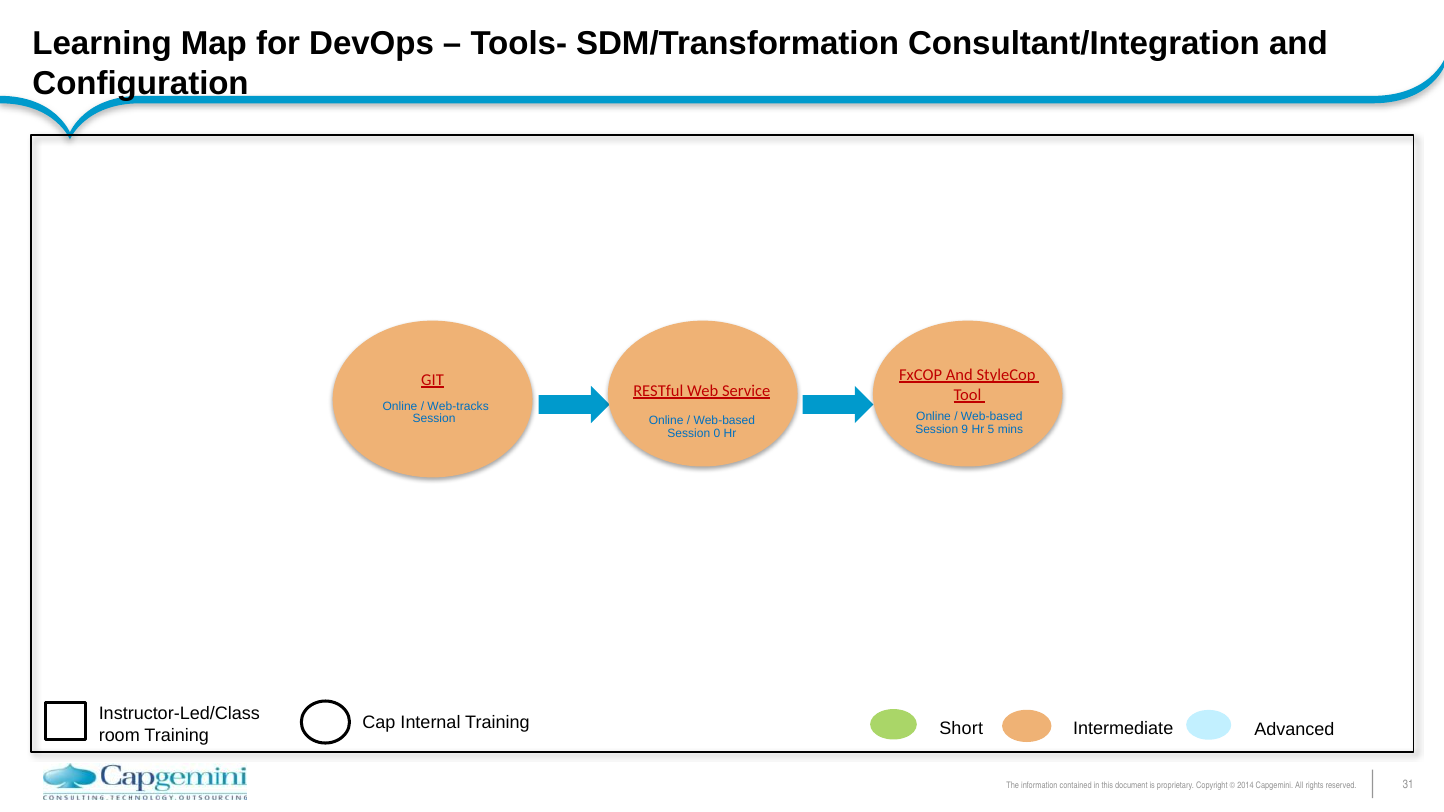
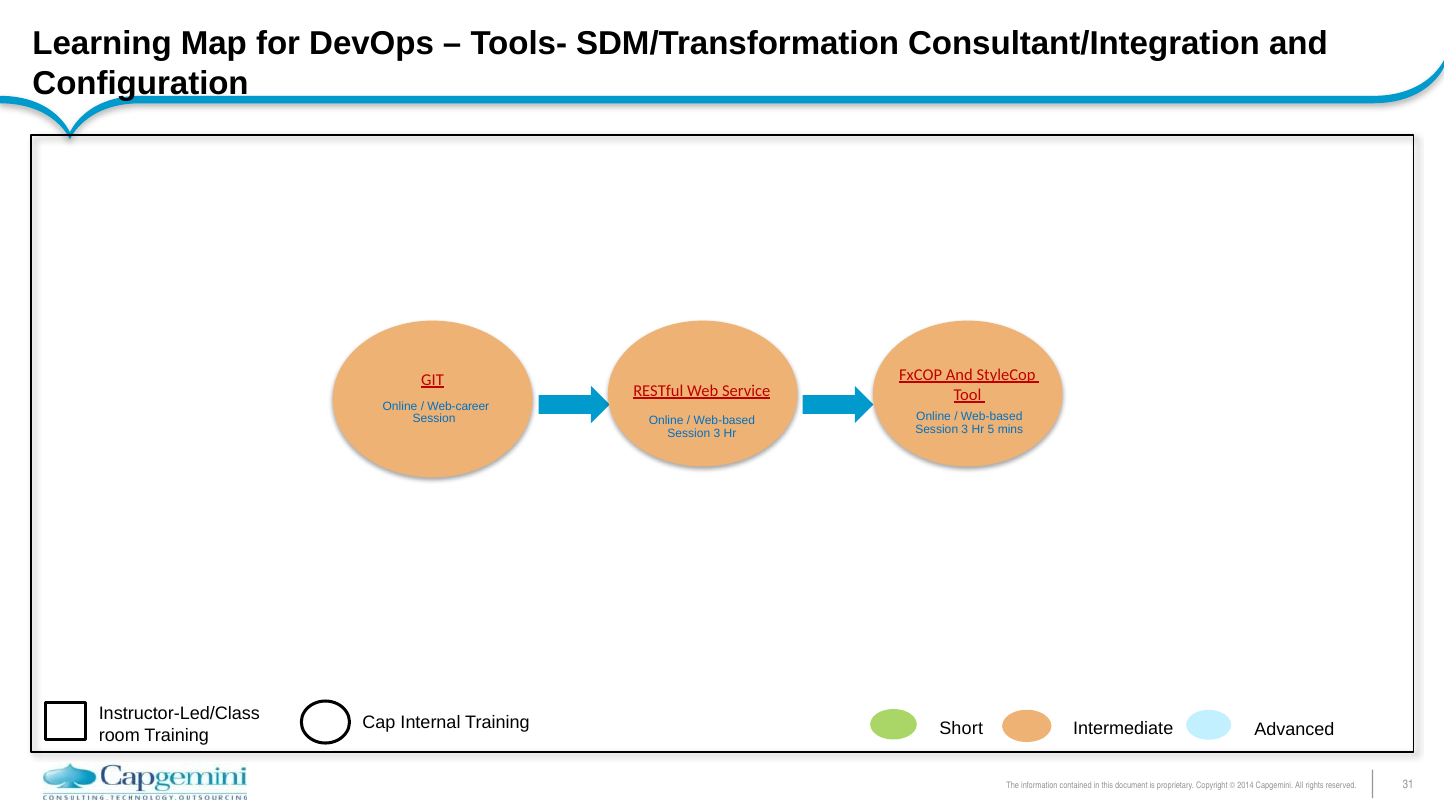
Web-tracks: Web-tracks -> Web-career
9 at (965, 430): 9 -> 3
0 at (717, 433): 0 -> 3
